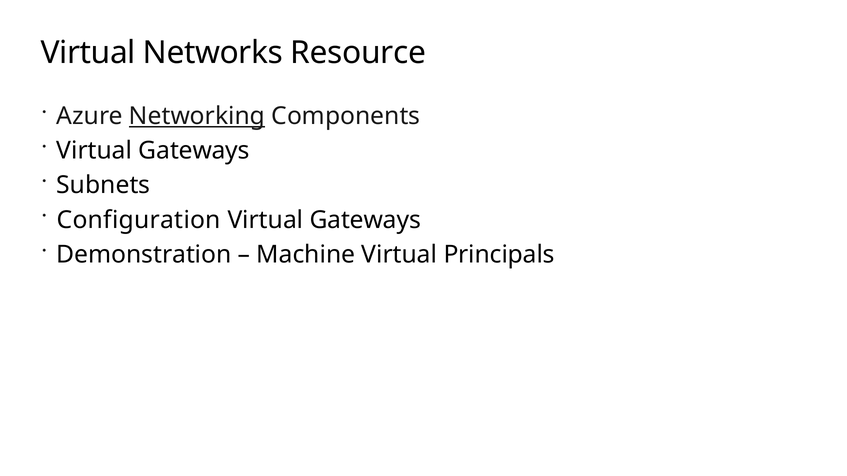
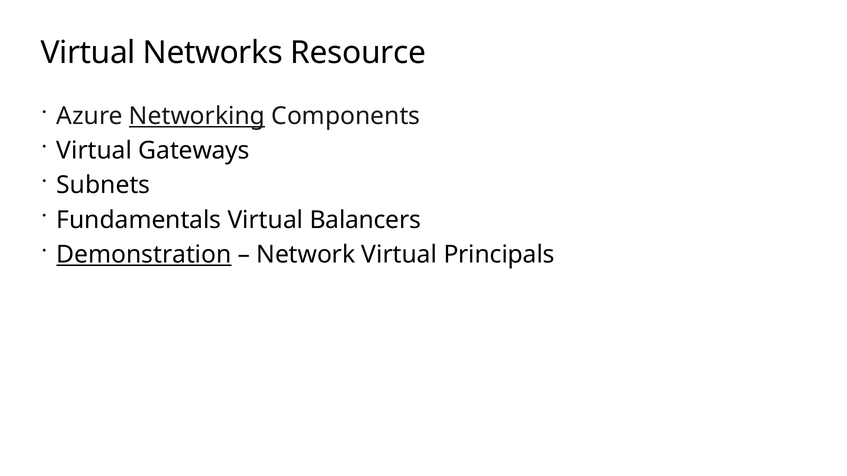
Configuration: Configuration -> Fundamentals
Gateways at (365, 220): Gateways -> Balancers
Demonstration underline: none -> present
Machine: Machine -> Network
